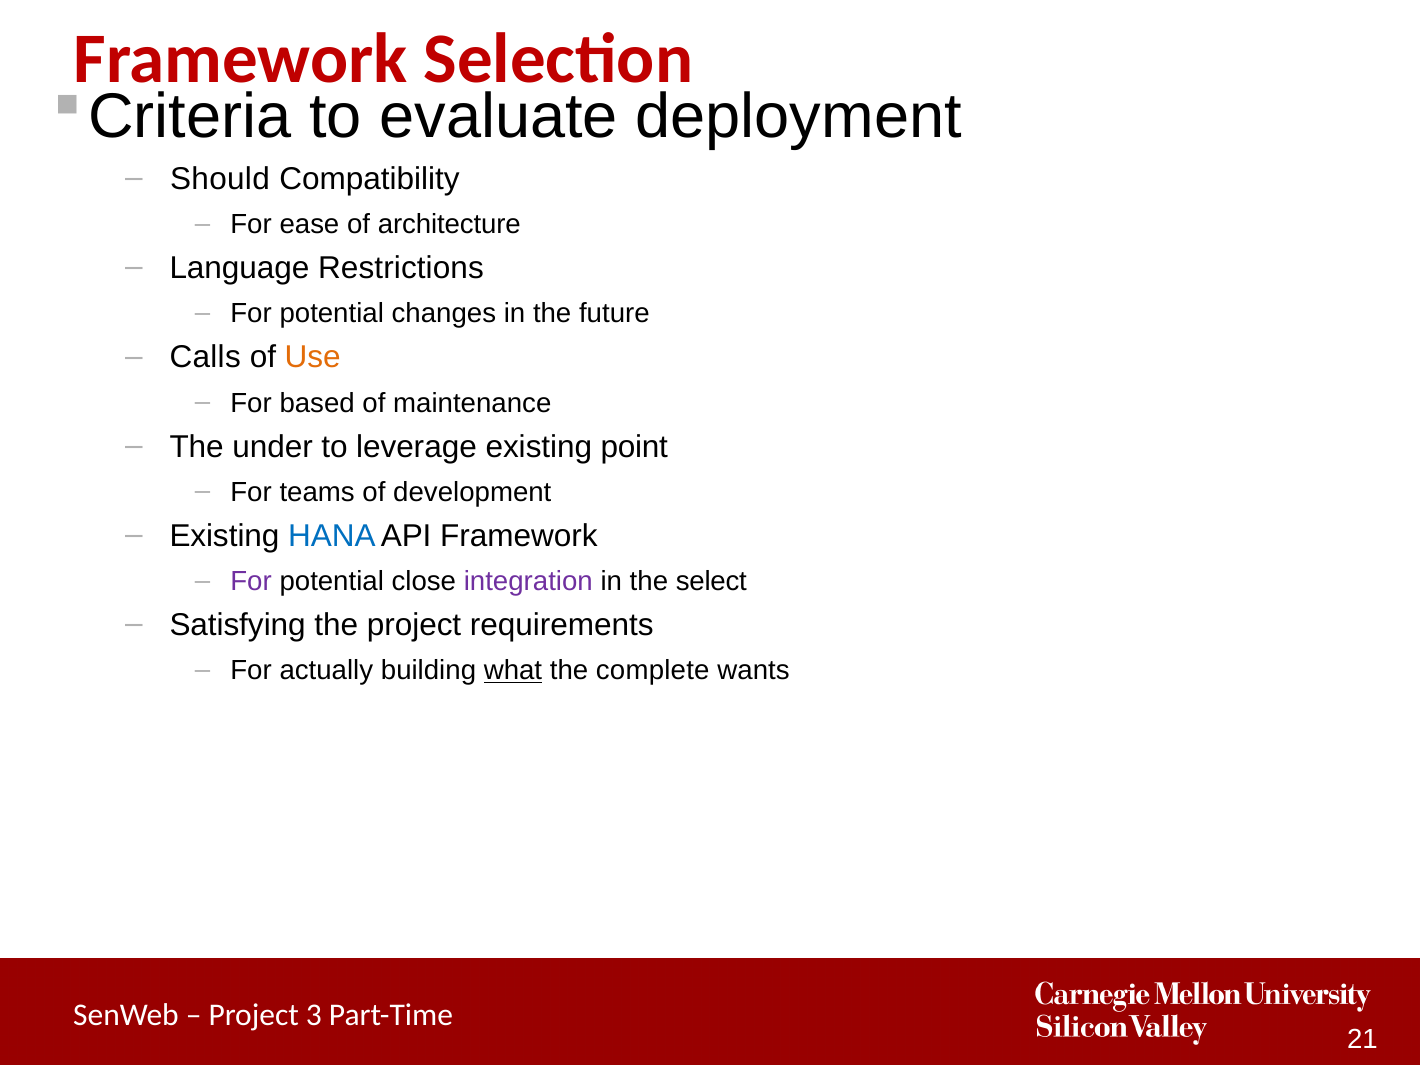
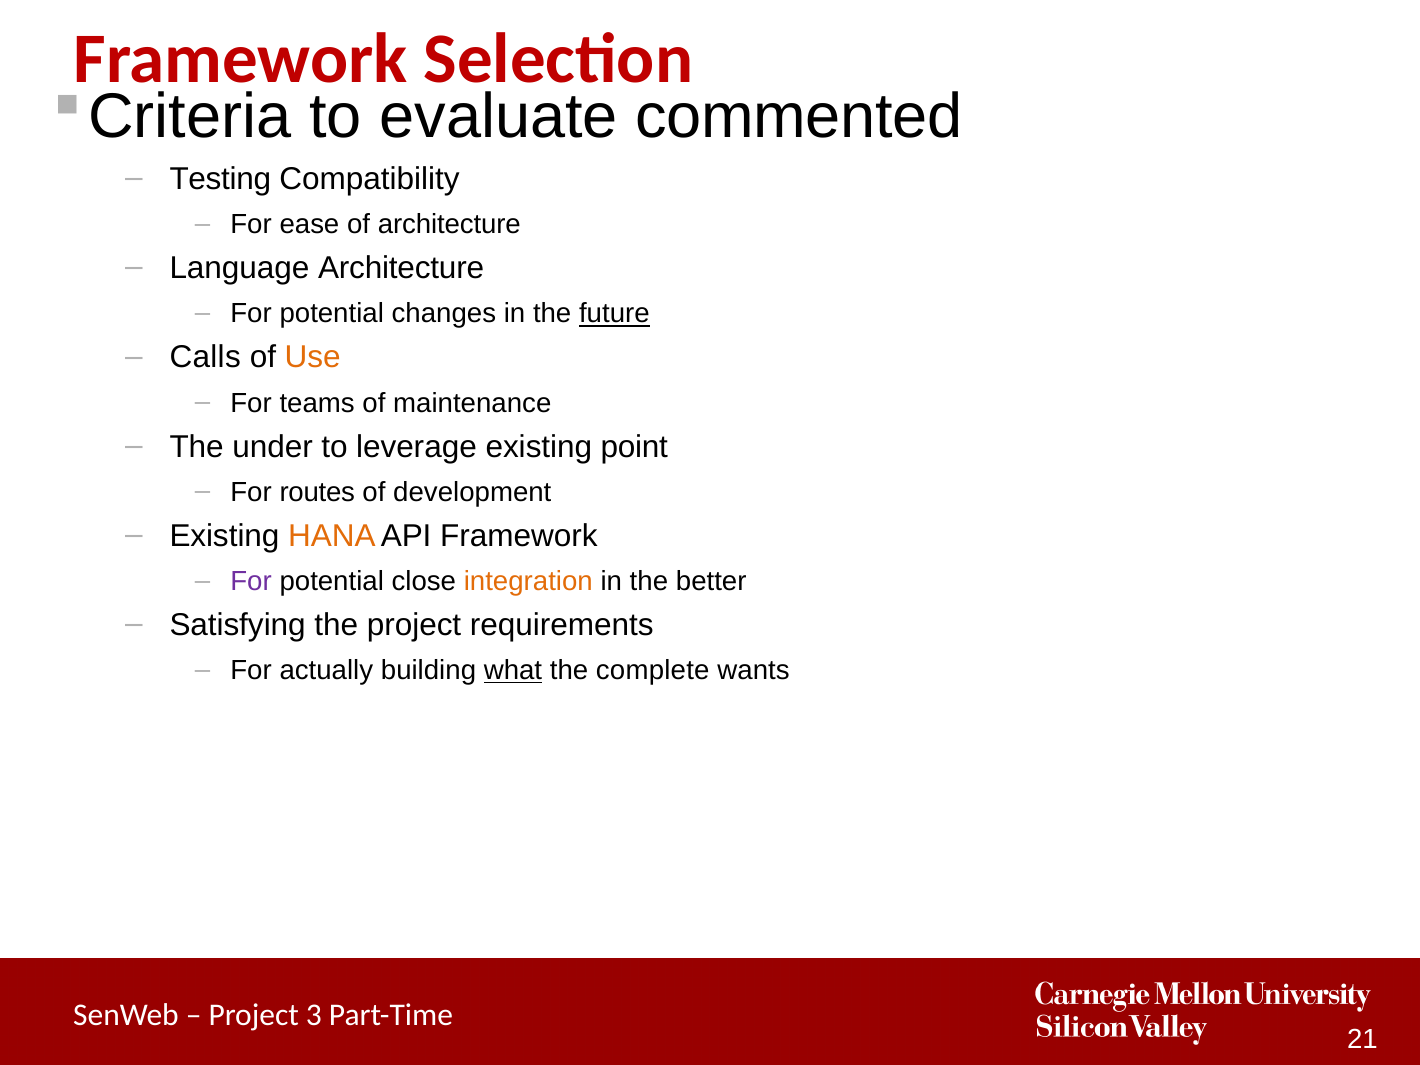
deployment: deployment -> commented
Should: Should -> Testing
Language Restrictions: Restrictions -> Architecture
future underline: none -> present
based: based -> teams
teams: teams -> routes
HANA colour: blue -> orange
integration colour: purple -> orange
select: select -> better
